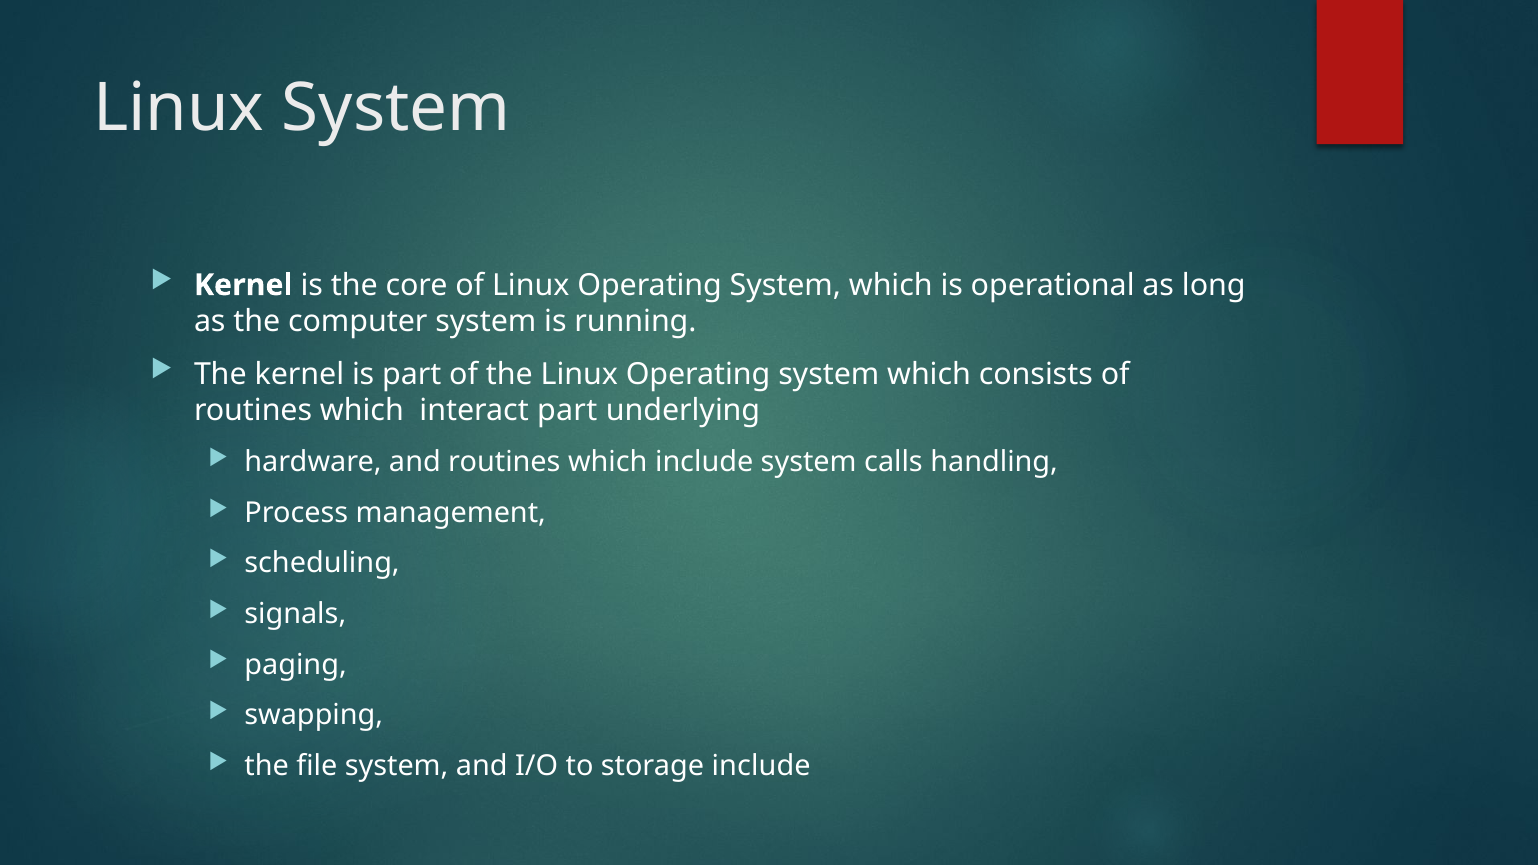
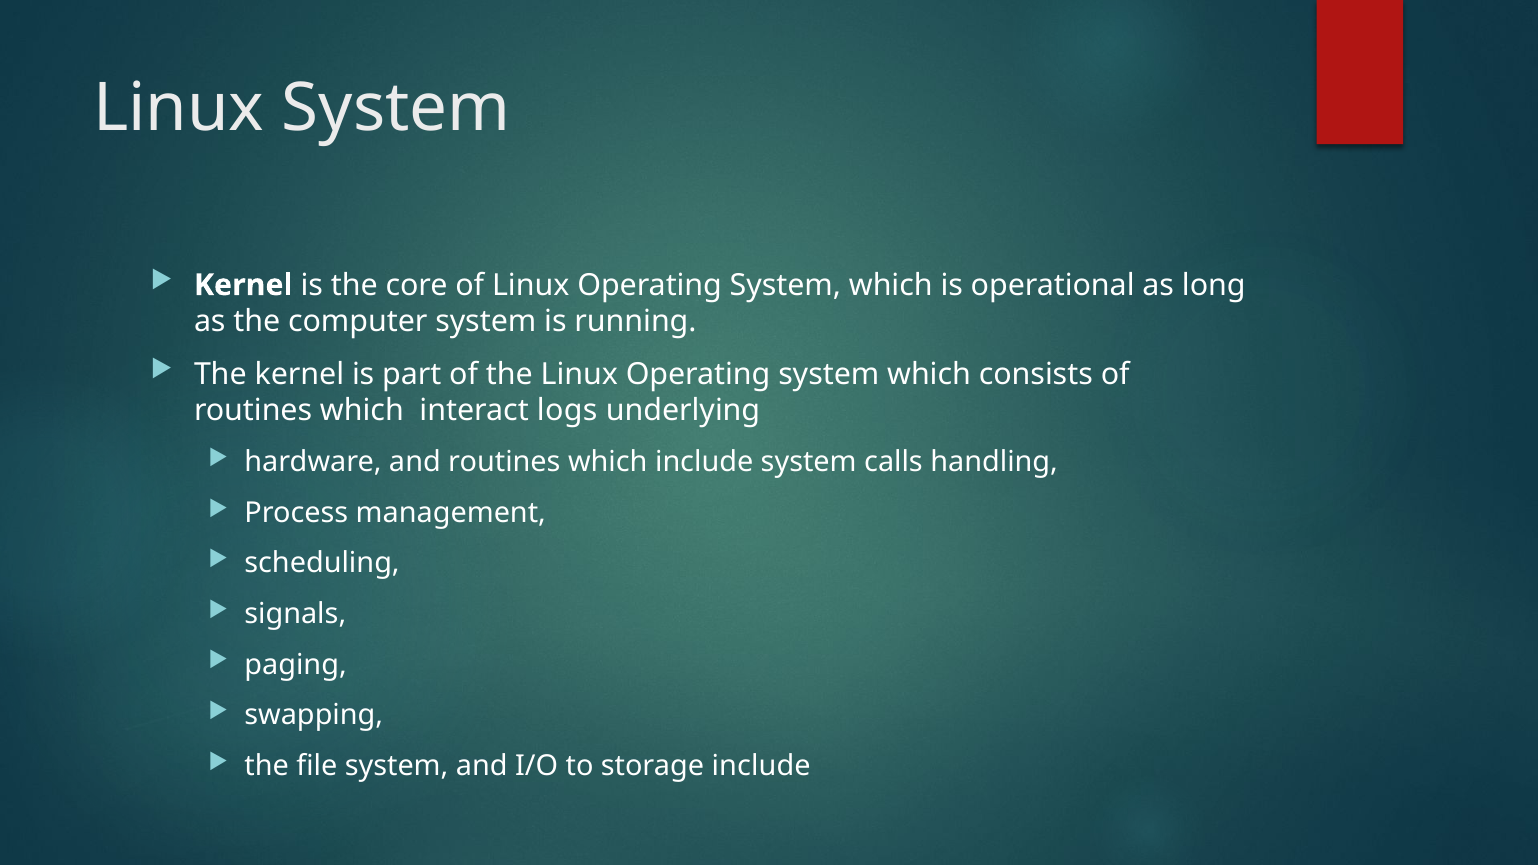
interact part: part -> logs
